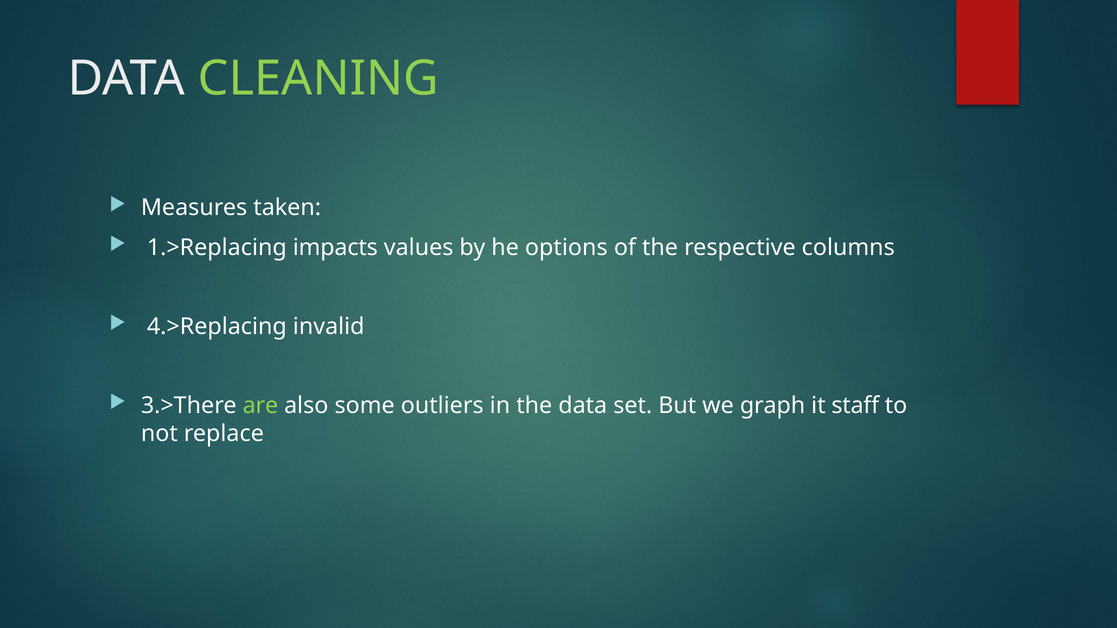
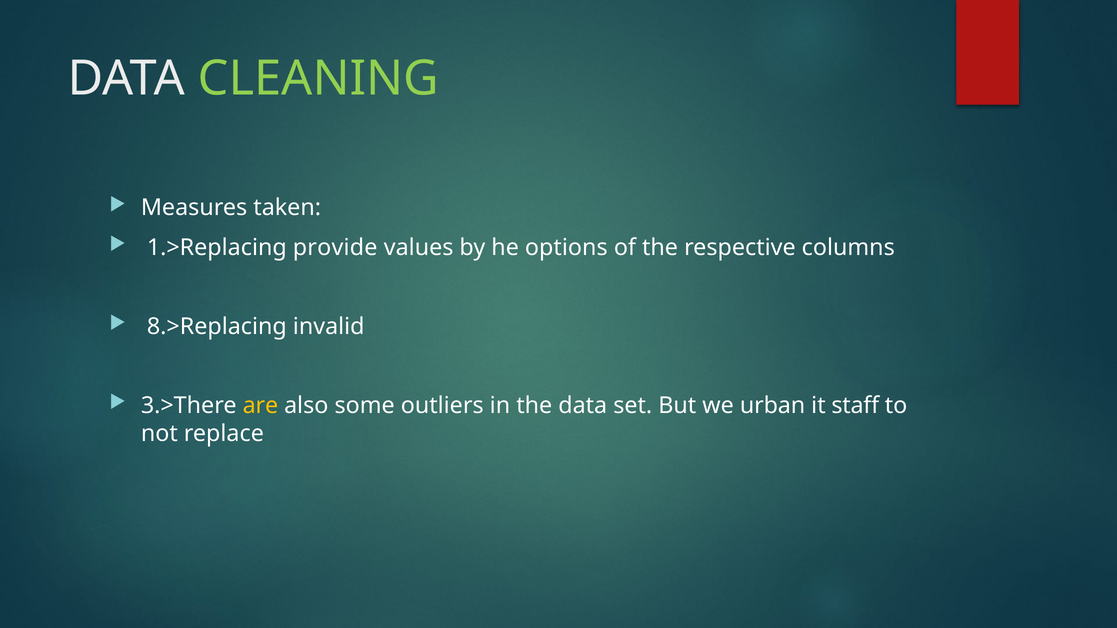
impacts: impacts -> provide
4.>Replacing: 4.>Replacing -> 8.>Replacing
are colour: light green -> yellow
graph: graph -> urban
